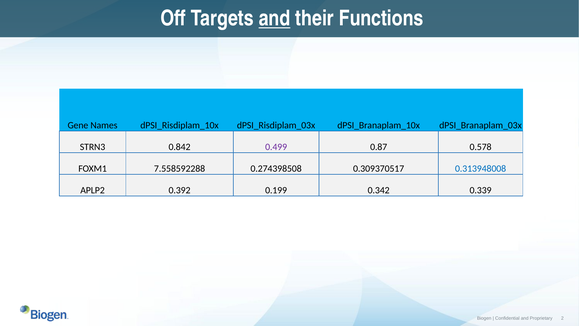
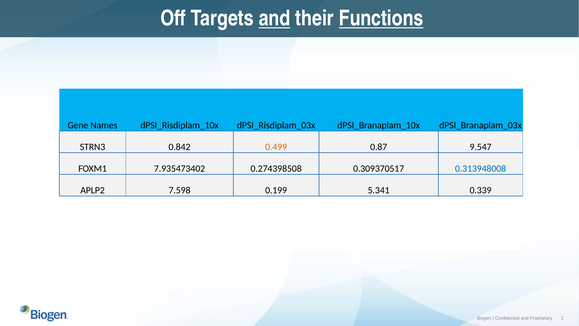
Functions underline: none -> present
0.499 colour: purple -> orange
0.578: 0.578 -> 9.547
7.558592288: 7.558592288 -> 7.935473402
0.392: 0.392 -> 7.598
0.342: 0.342 -> 5.341
